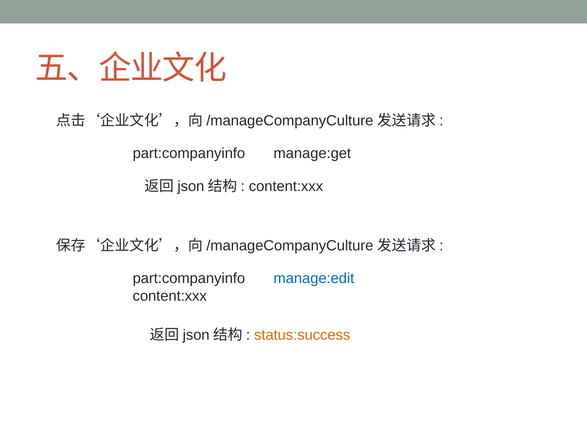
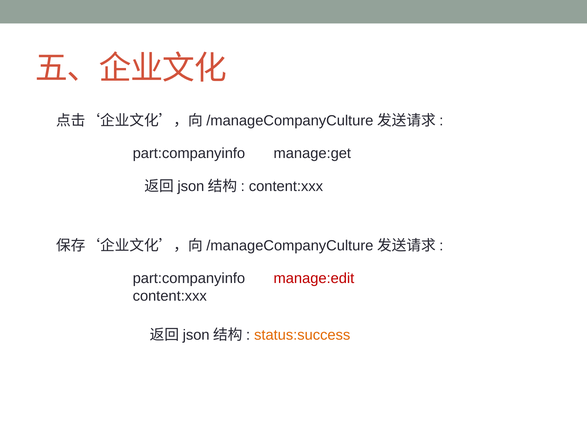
manage:edit colour: blue -> red
